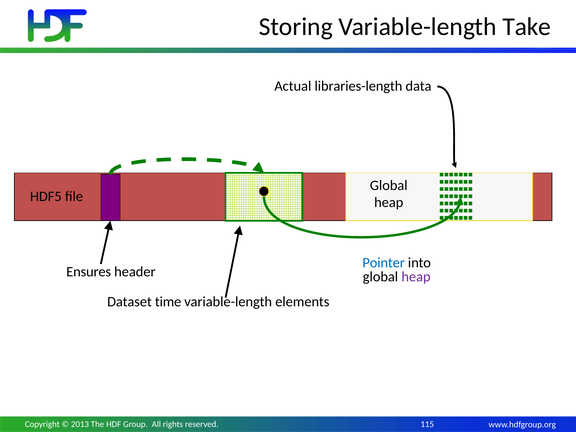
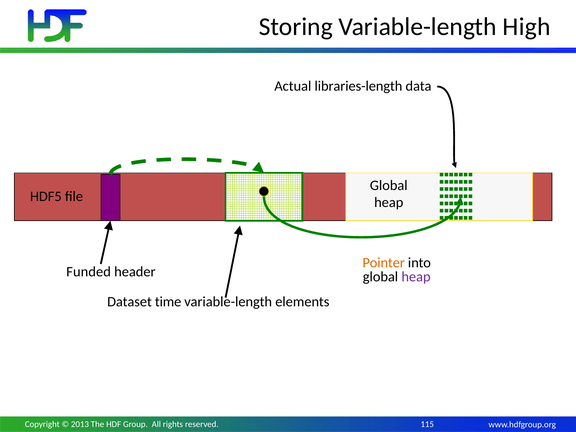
Take: Take -> High
Pointer colour: blue -> orange
Ensures: Ensures -> Funded
